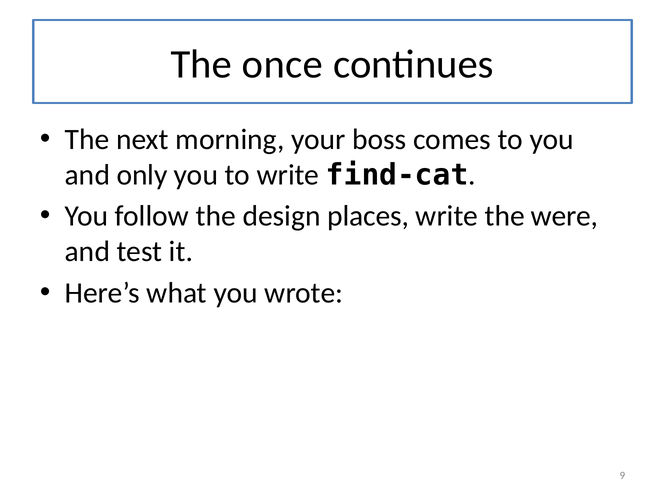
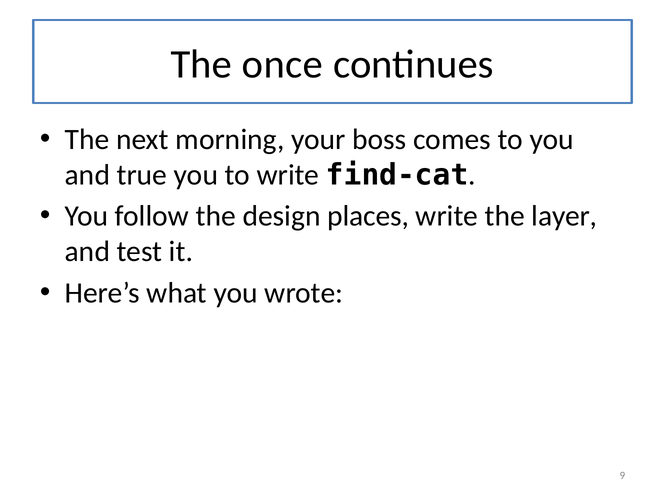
only: only -> true
were: were -> layer
